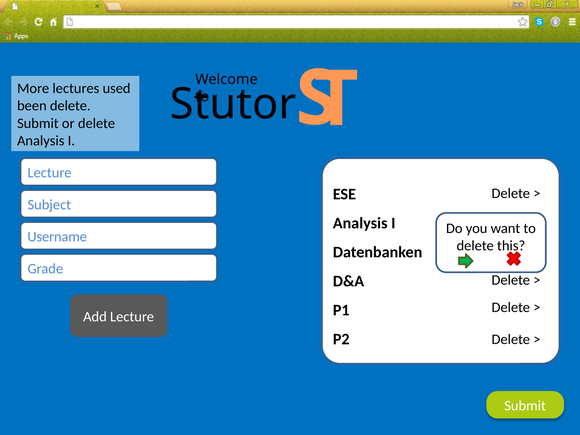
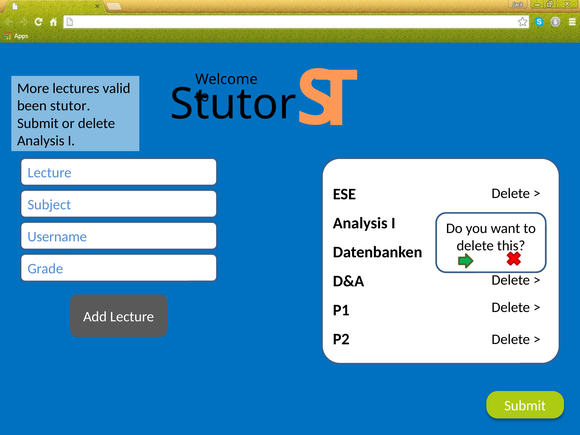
used: used -> valid
been delete: delete -> stutor
